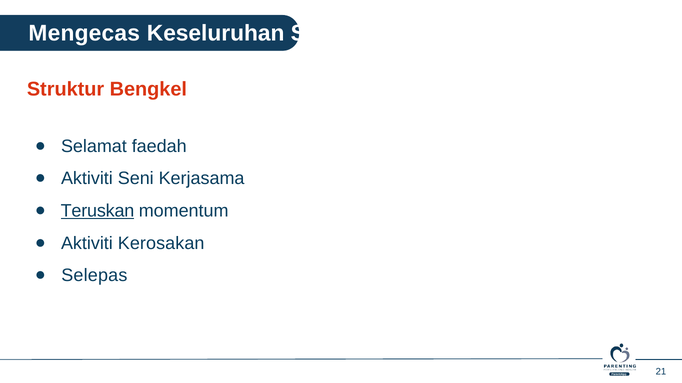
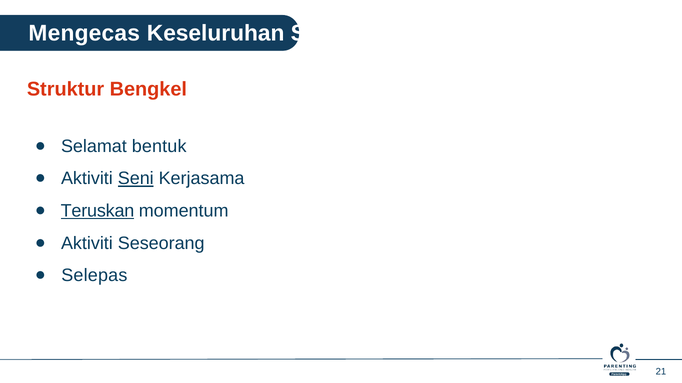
faedah: faedah -> bentuk
Seni underline: none -> present
Kerosakan: Kerosakan -> Seseorang
